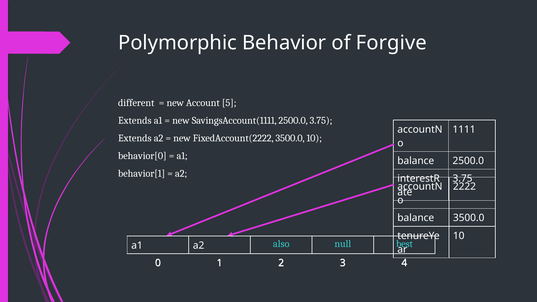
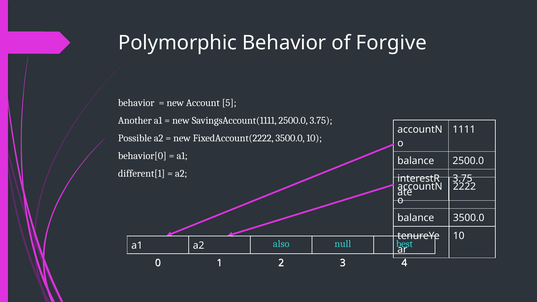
different at (136, 103): different -> behavior
Extends at (135, 120): Extends -> Another
Extends at (135, 138): Extends -> Possible
behavior[1: behavior[1 -> different[1
